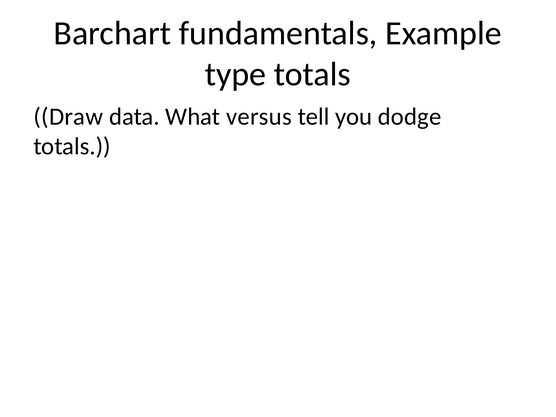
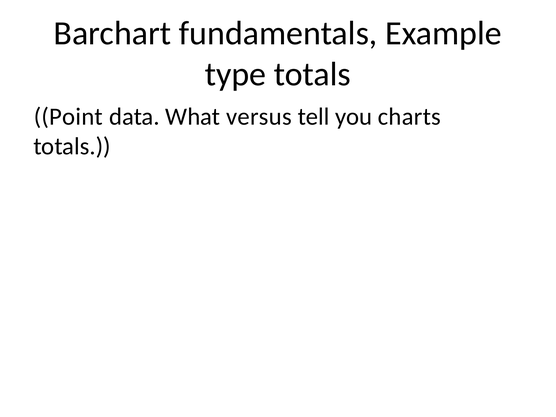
Draw: Draw -> Point
dodge: dodge -> charts
